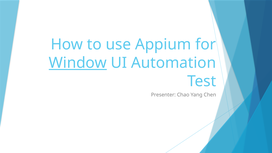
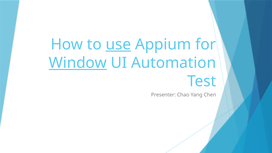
use underline: none -> present
